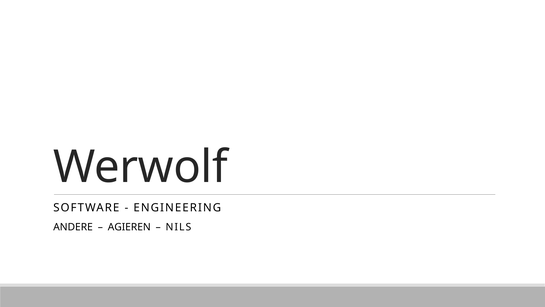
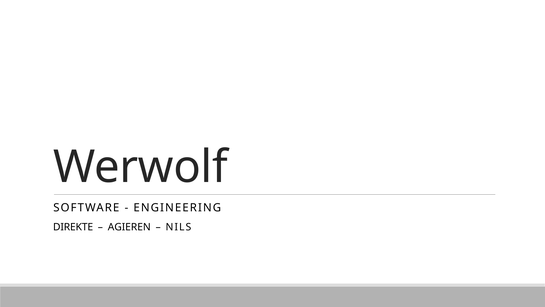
ANDERE: ANDERE -> DIREKTE
